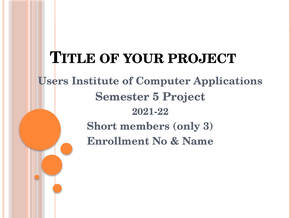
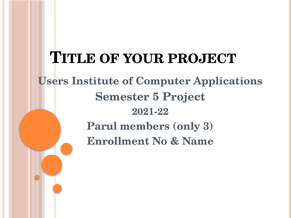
Short: Short -> Parul
